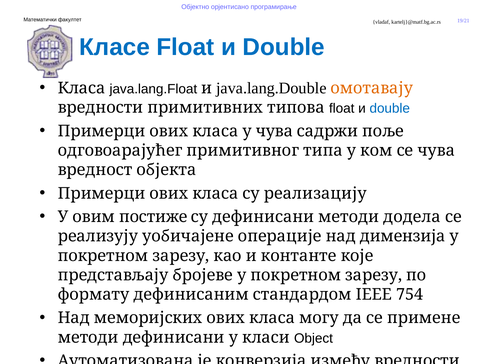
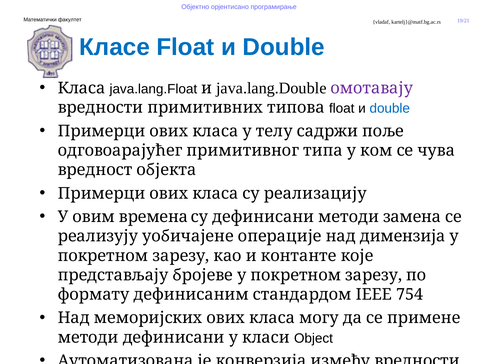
омотавају colour: orange -> purple
у чува: чува -> телу
постиже: постиже -> времена
додела: додела -> замена
